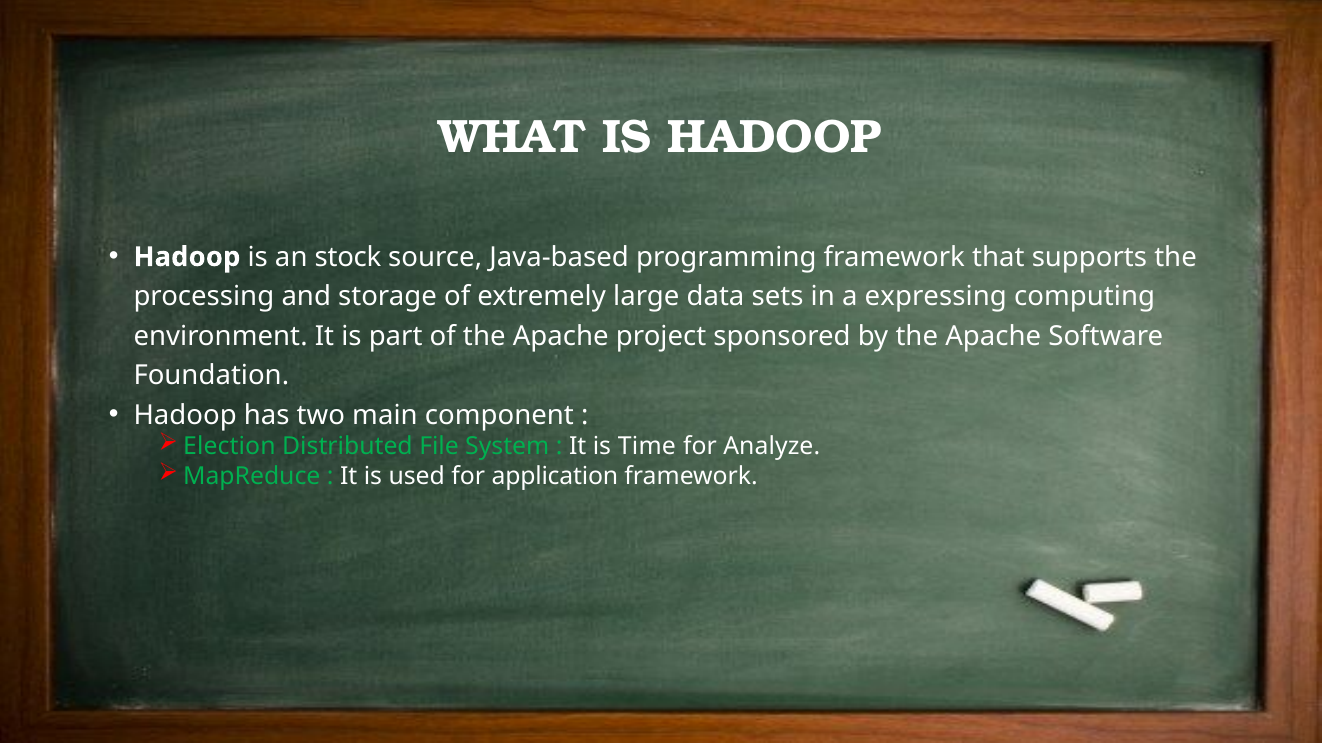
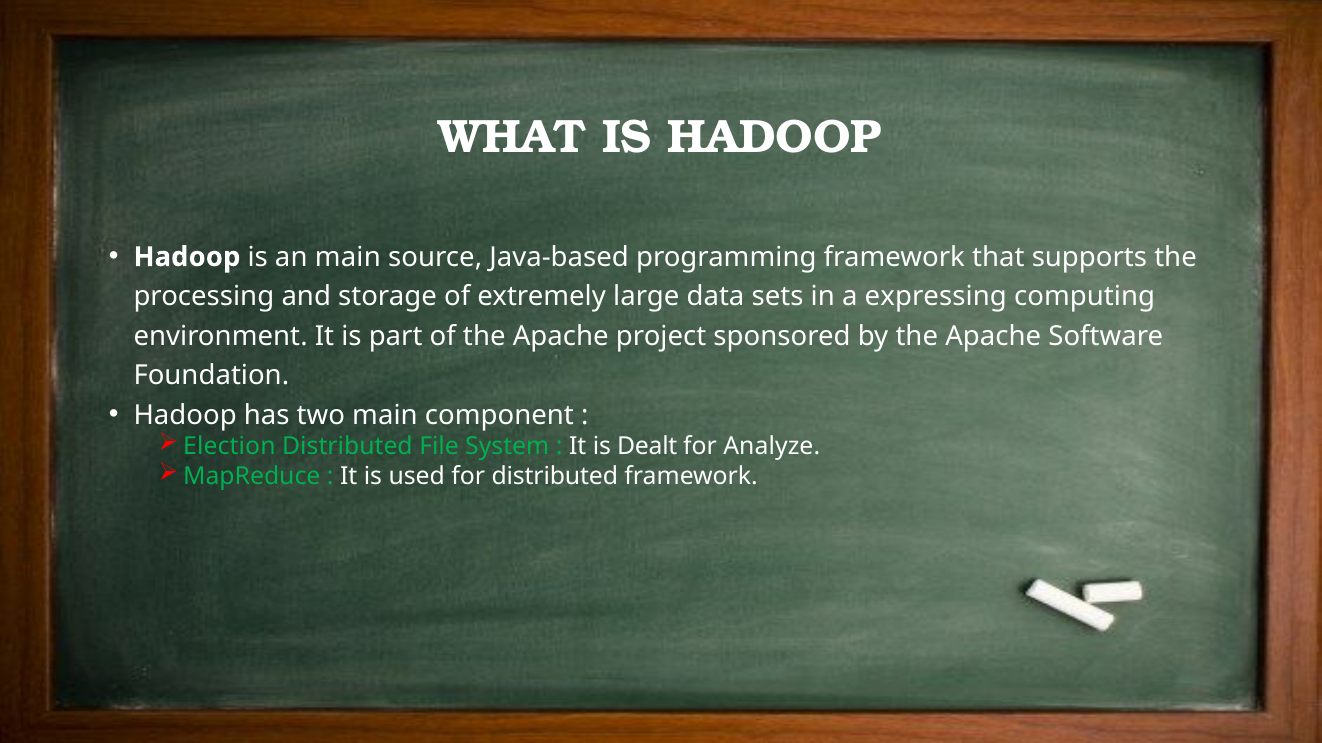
an stock: stock -> main
Time: Time -> Dealt
for application: application -> distributed
